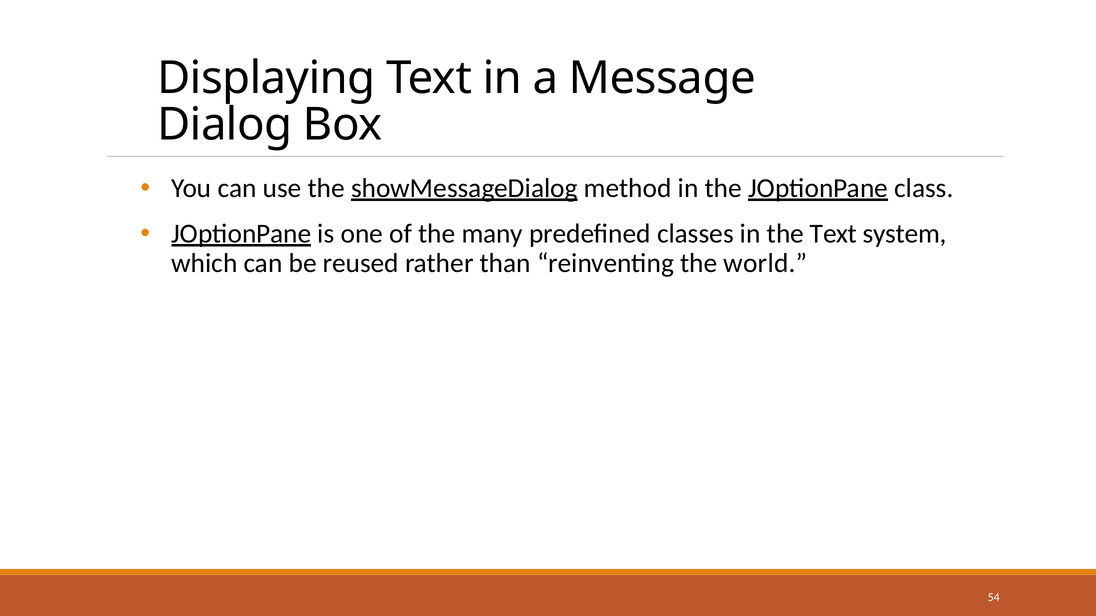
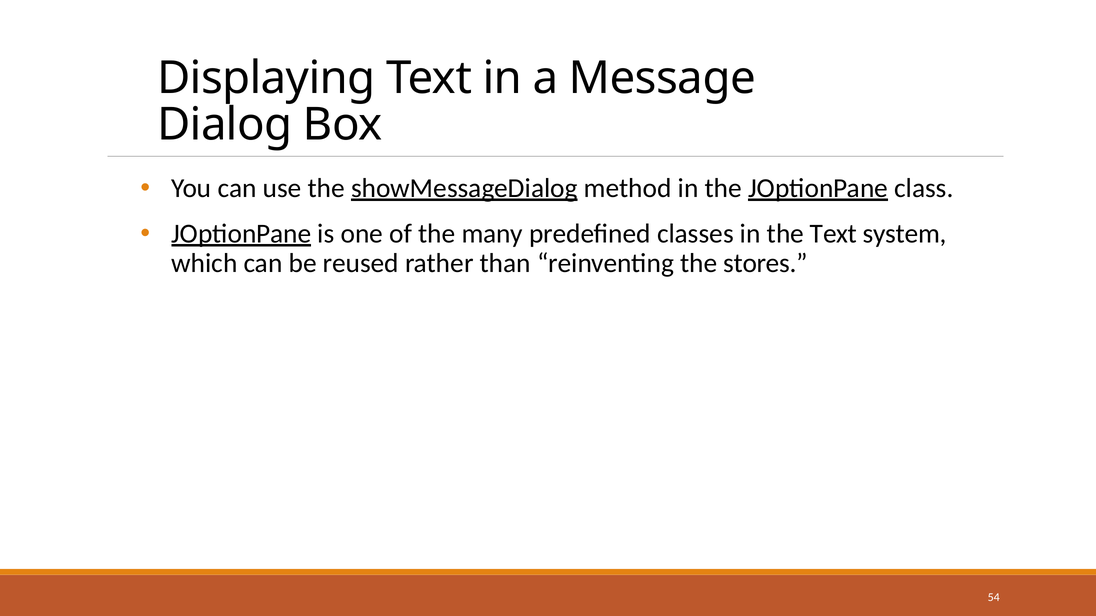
world: world -> stores
